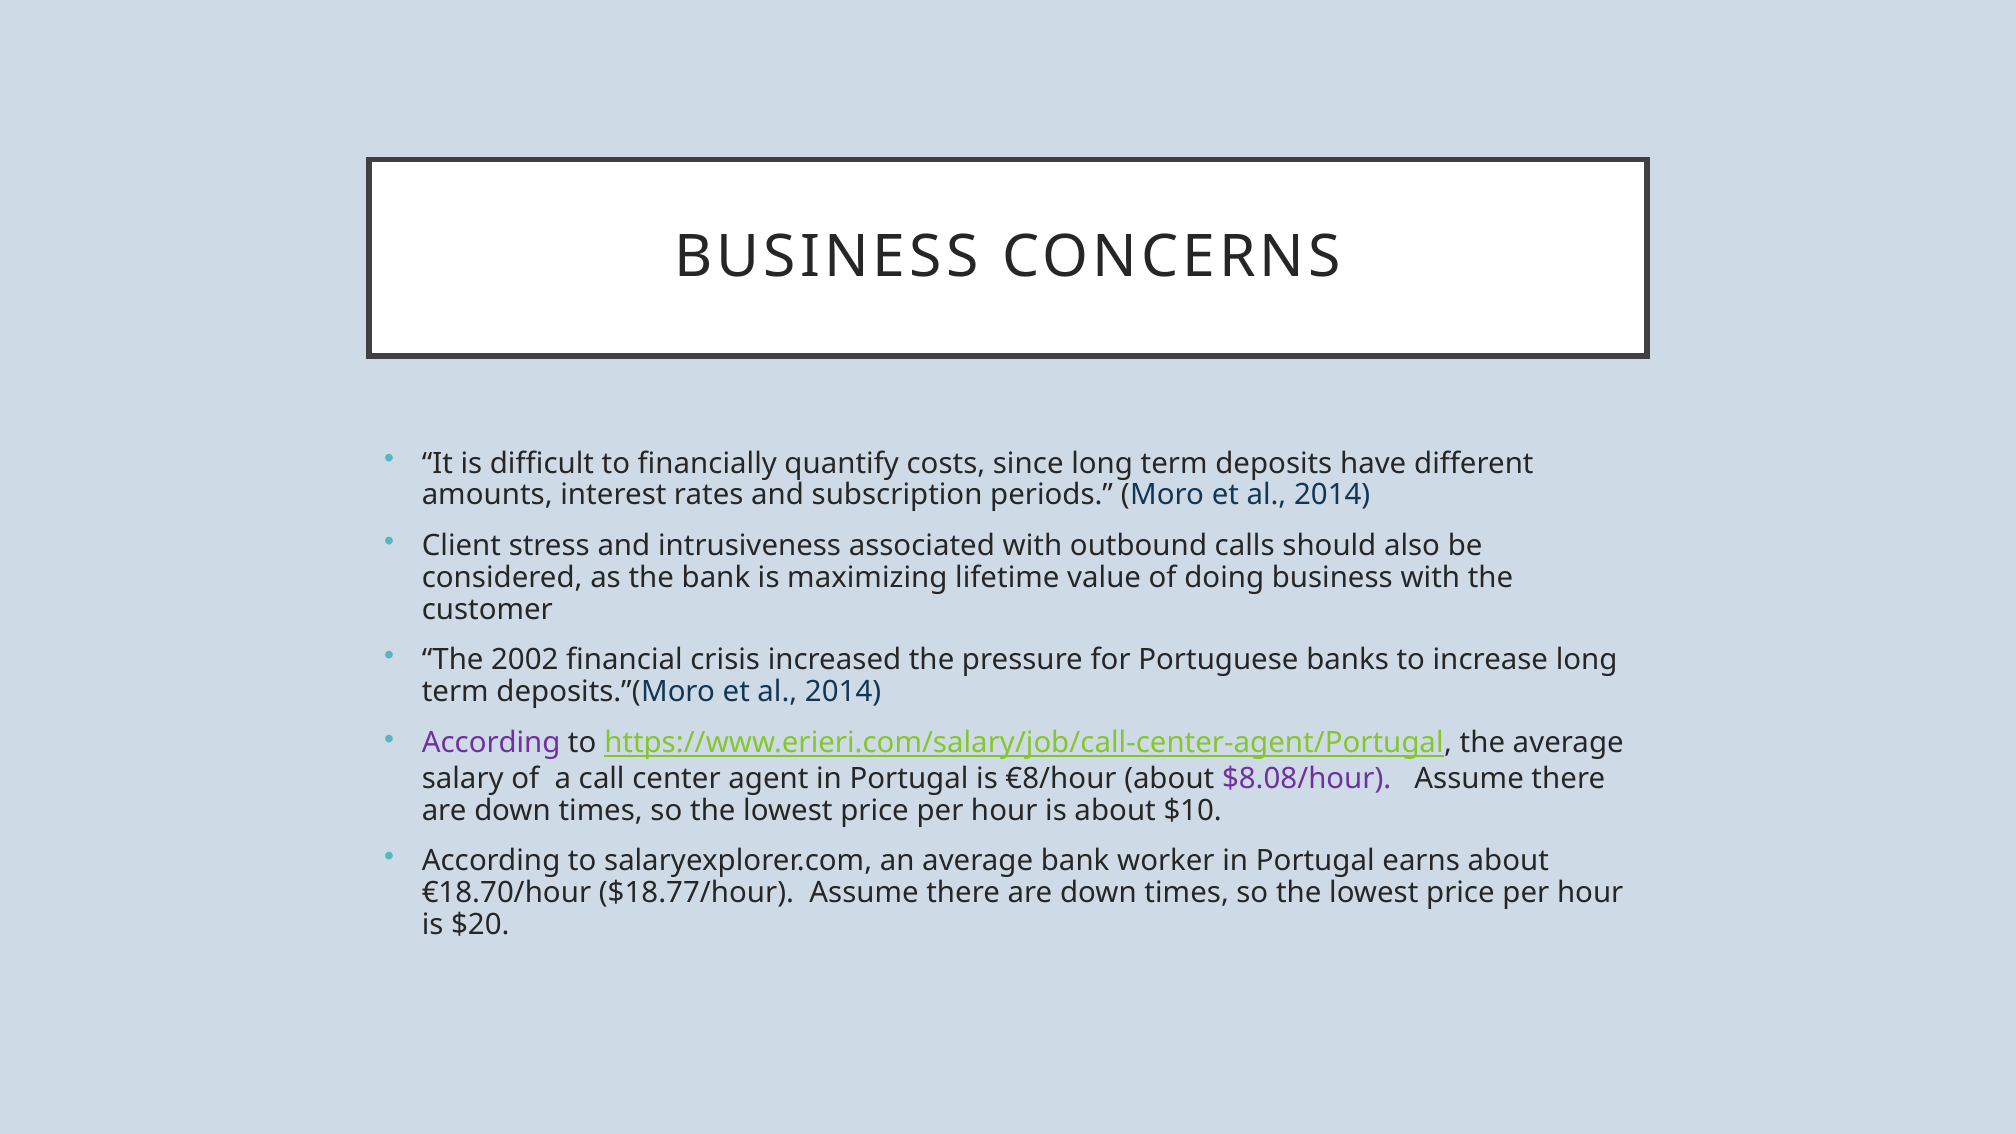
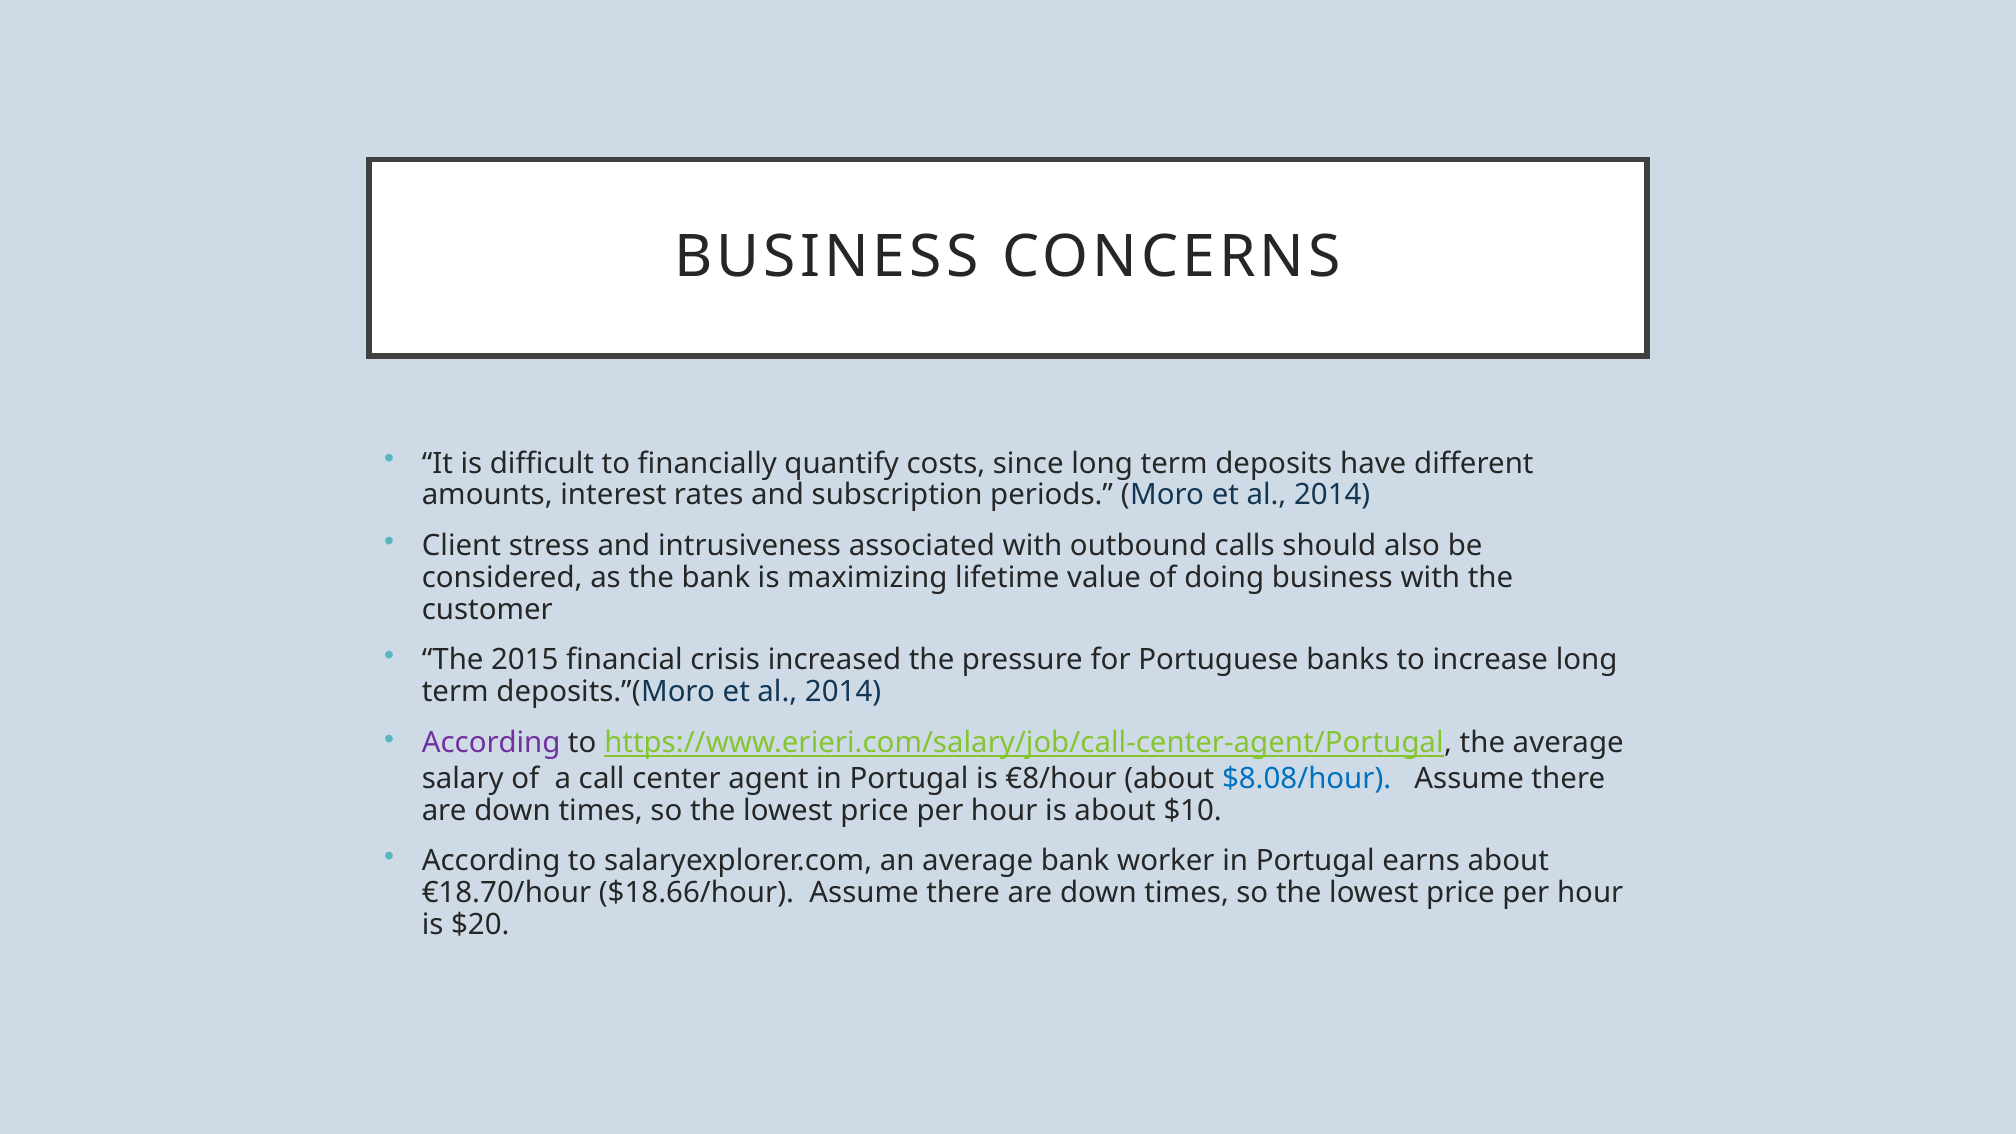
2002: 2002 -> 2015
$8.08/hour colour: purple -> blue
$18.77/hour: $18.77/hour -> $18.66/hour
